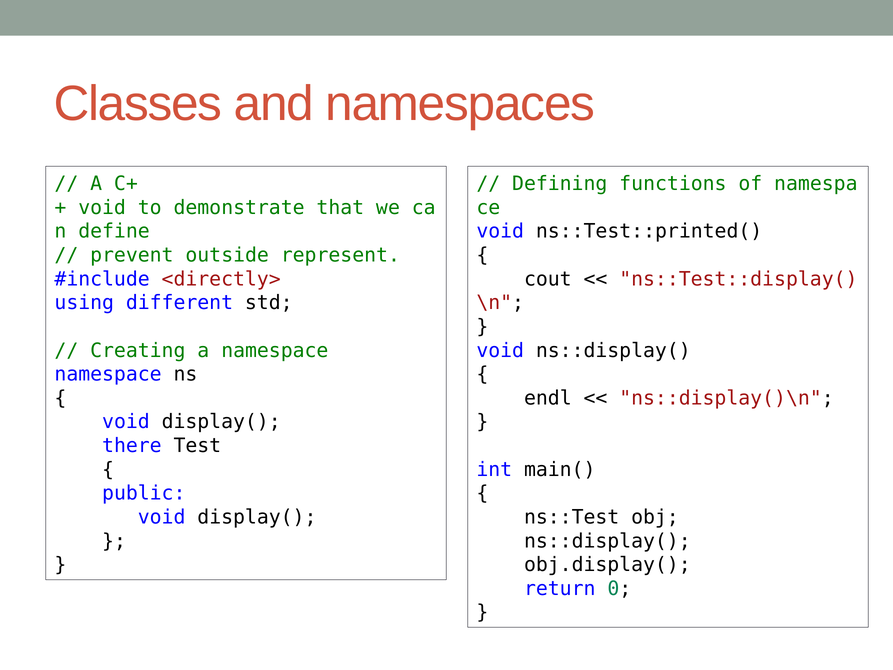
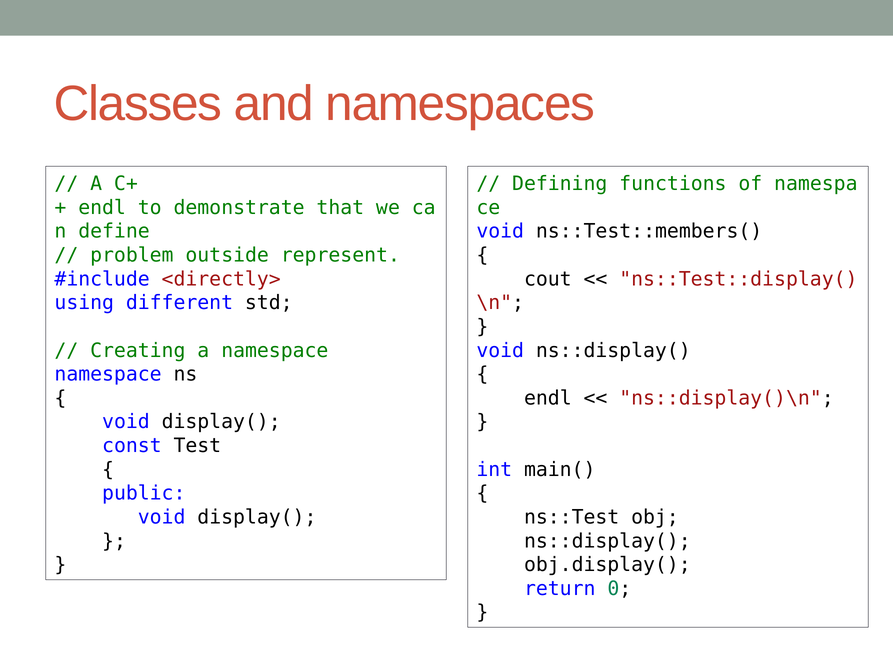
void at (102, 208): void -> endl
ns::Test::printed(: ns::Test::printed( -> ns::Test::members(
prevent: prevent -> problem
there: there -> const
